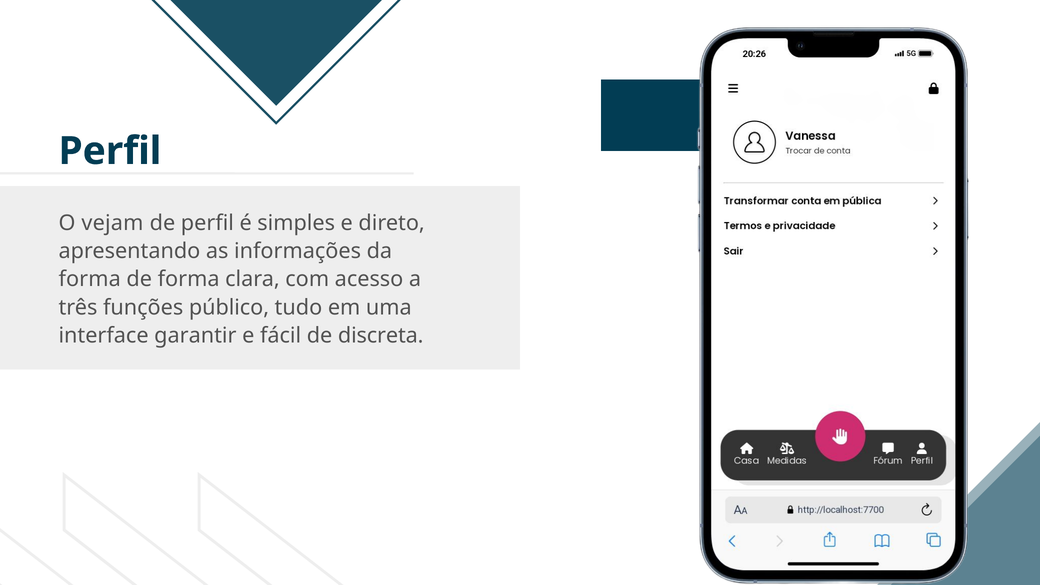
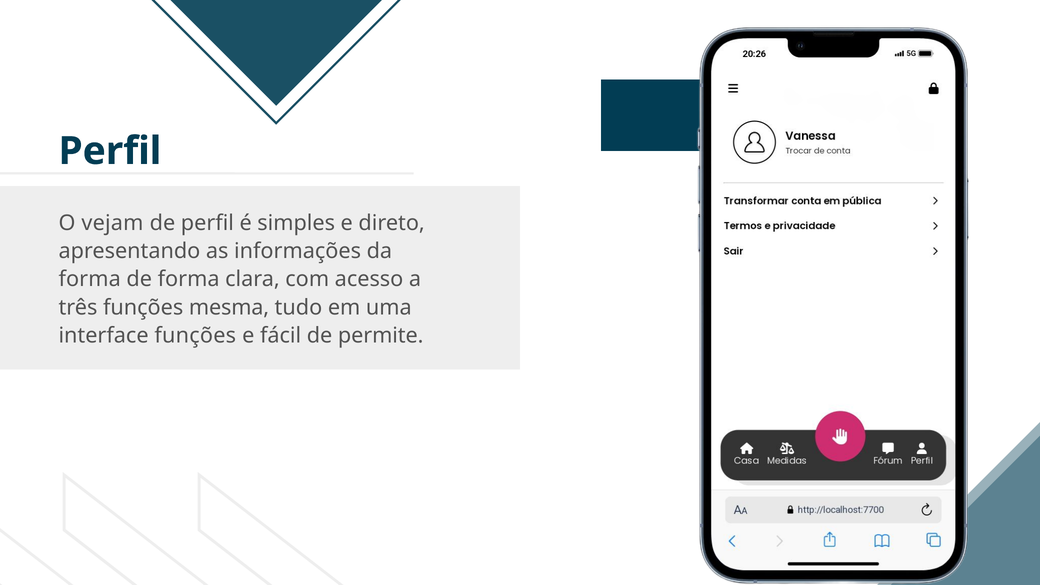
público: público -> mesma
interface garantir: garantir -> funções
discreta: discreta -> permite
